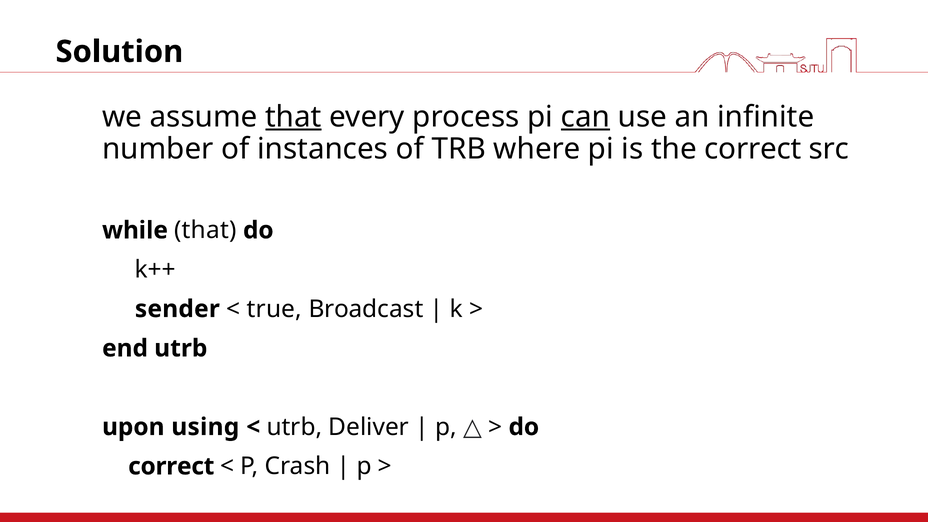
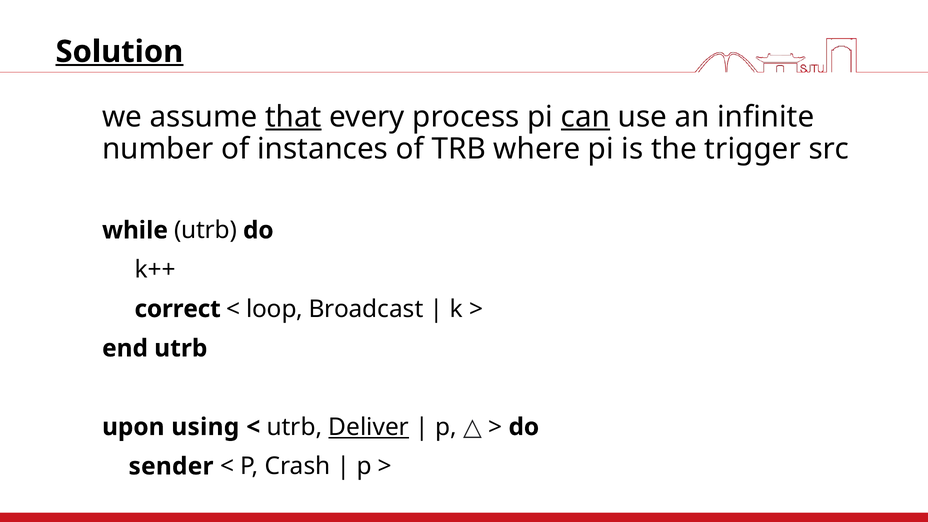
Solution underline: none -> present
the correct: correct -> trigger
while that: that -> utrb
sender: sender -> correct
true: true -> loop
Deliver underline: none -> present
correct at (171, 466): correct -> sender
